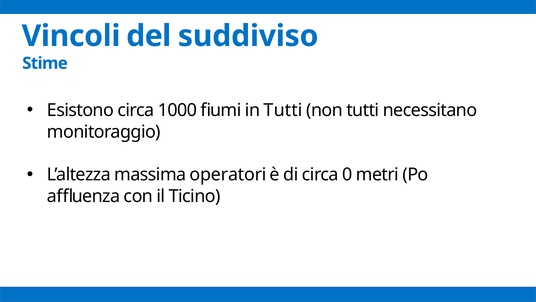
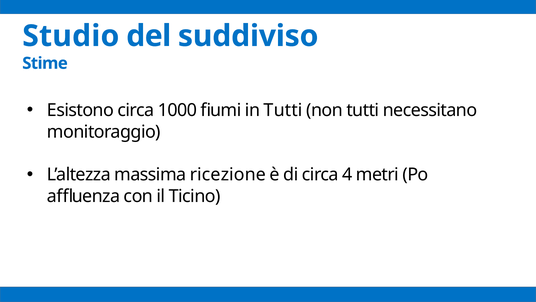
Vincoli: Vincoli -> Studio
operatori: operatori -> ricezione
0: 0 -> 4
